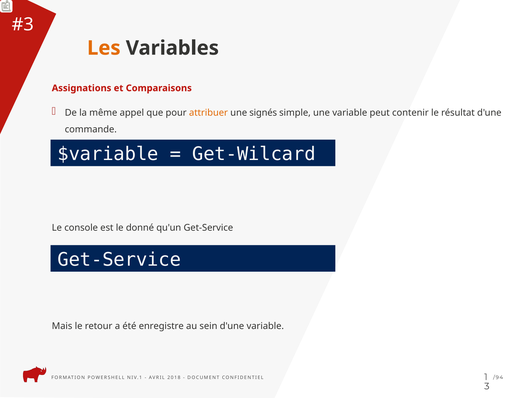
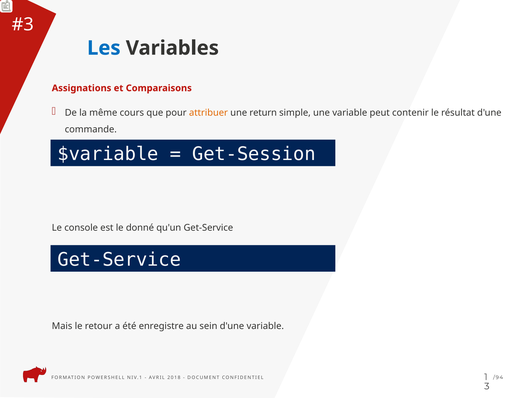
Les colour: orange -> blue
appel: appel -> cours
signés: signés -> return
Get-Wilcard: Get-Wilcard -> Get-Session
